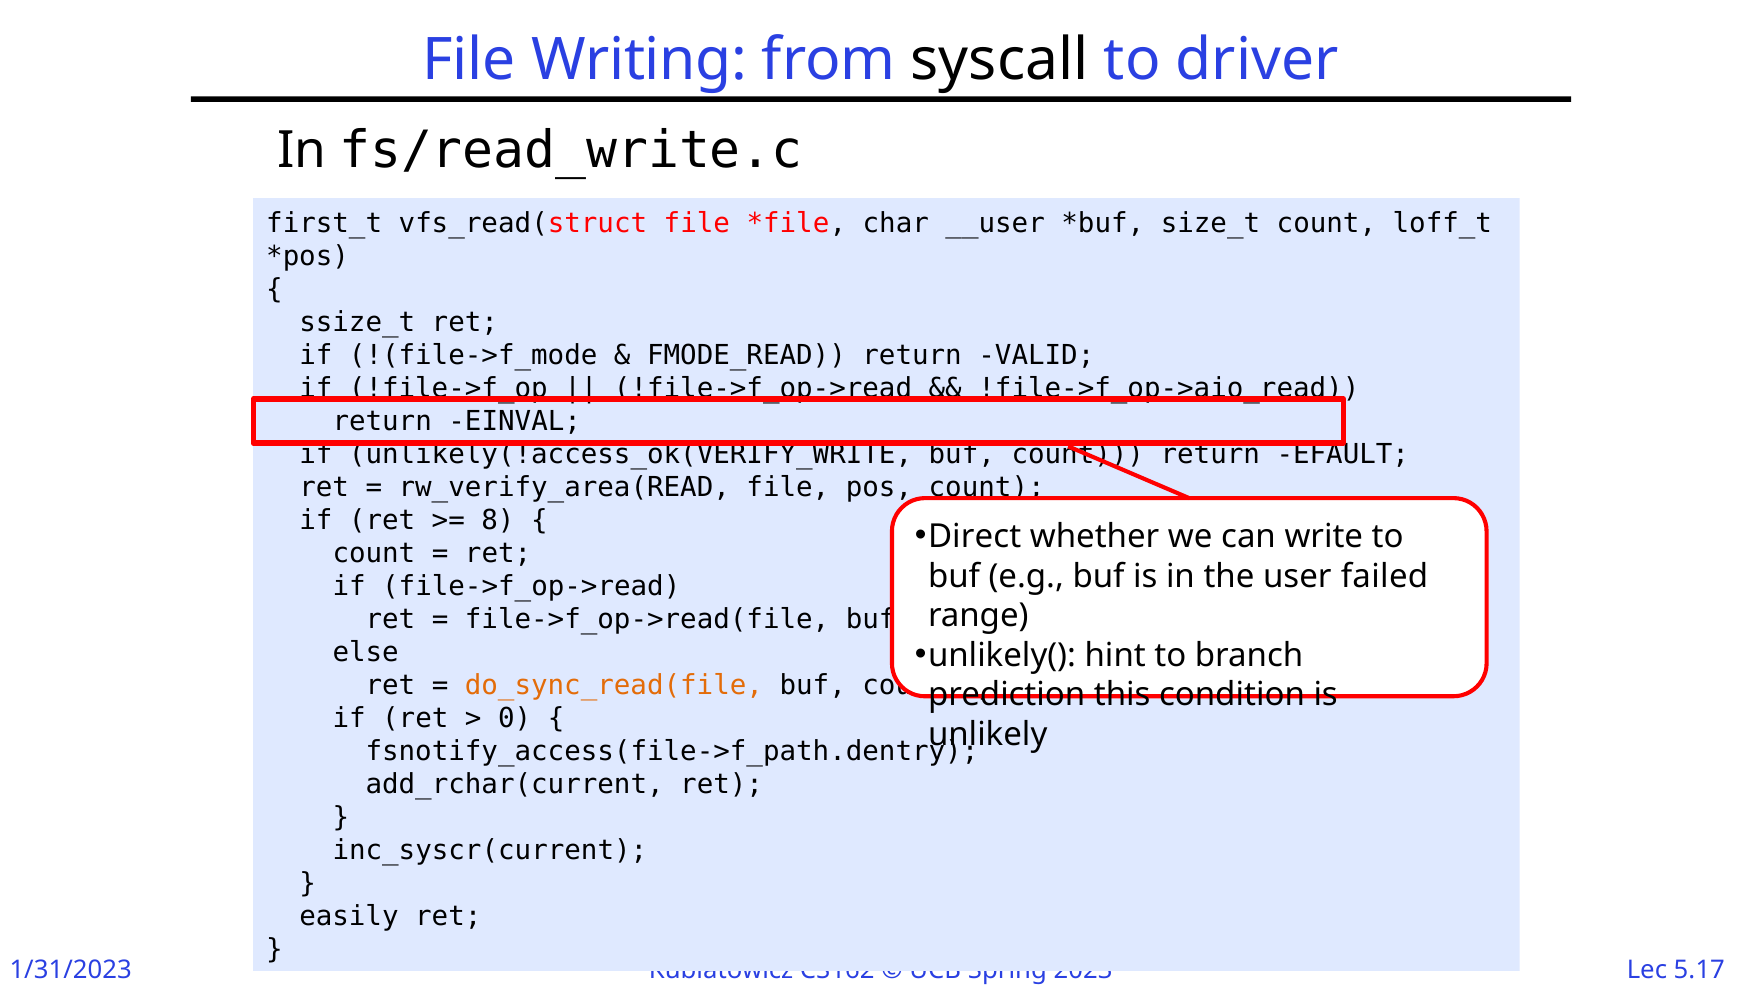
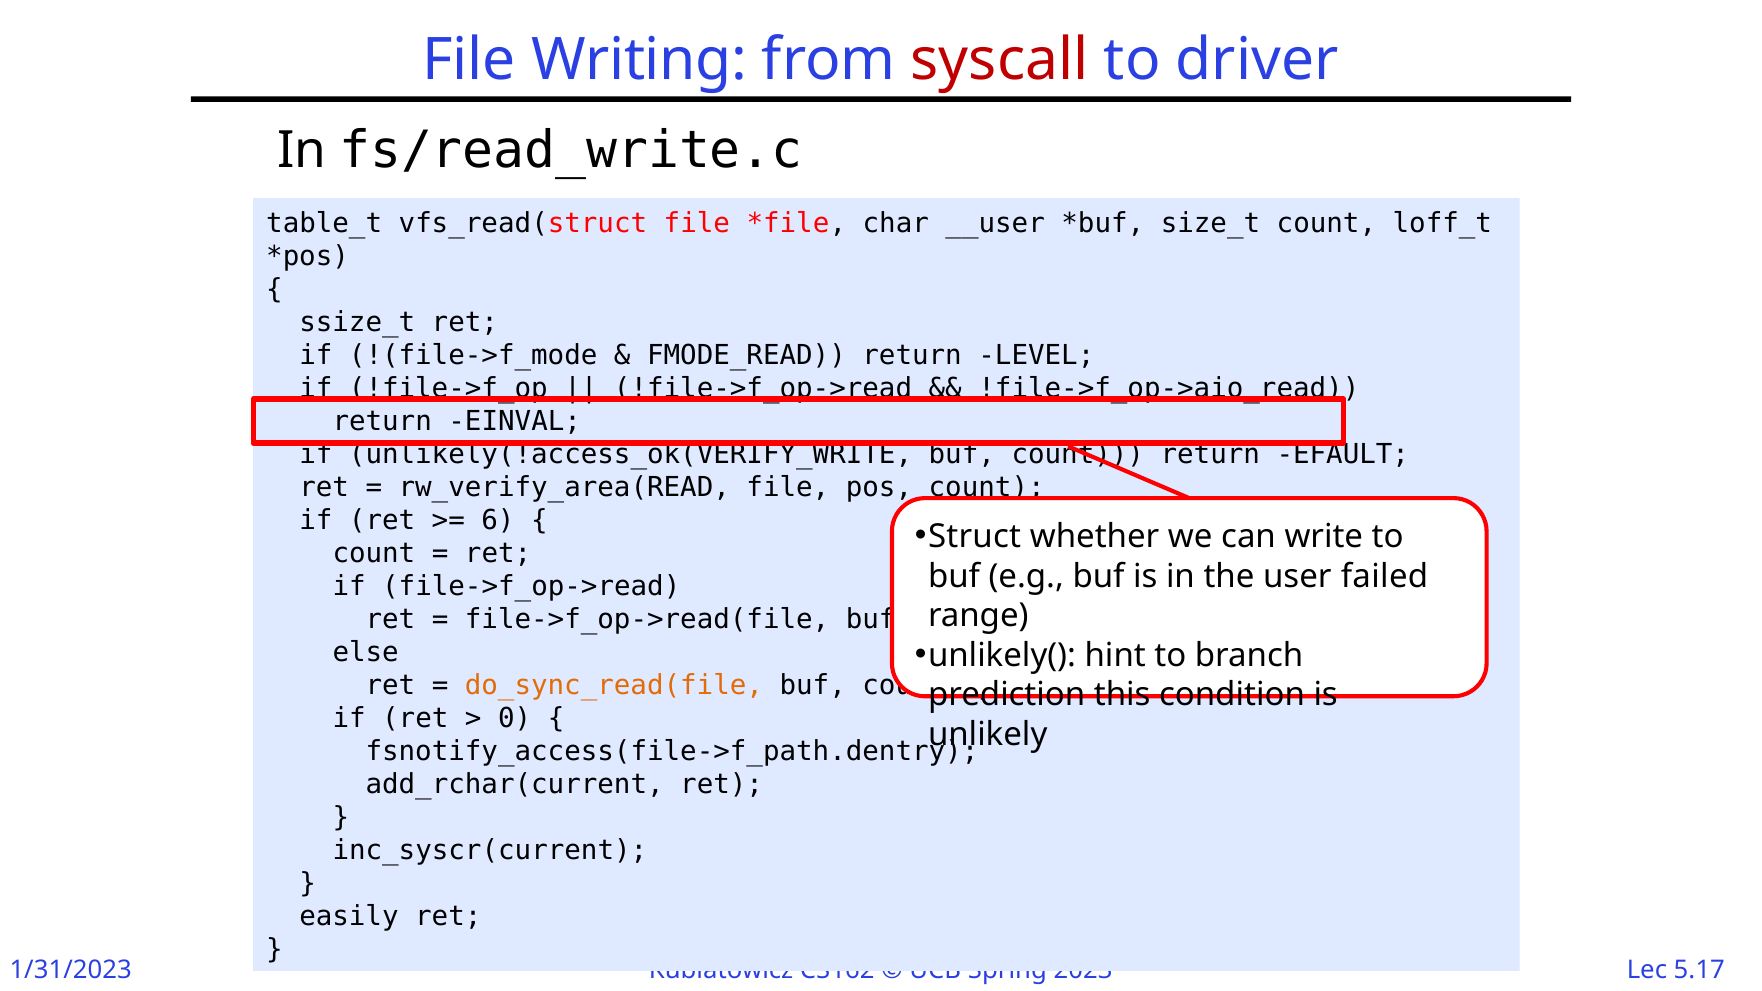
syscall colour: black -> red
first_t: first_t -> table_t
VALID: VALID -> LEVEL
8: 8 -> 6
Direct: Direct -> Struct
